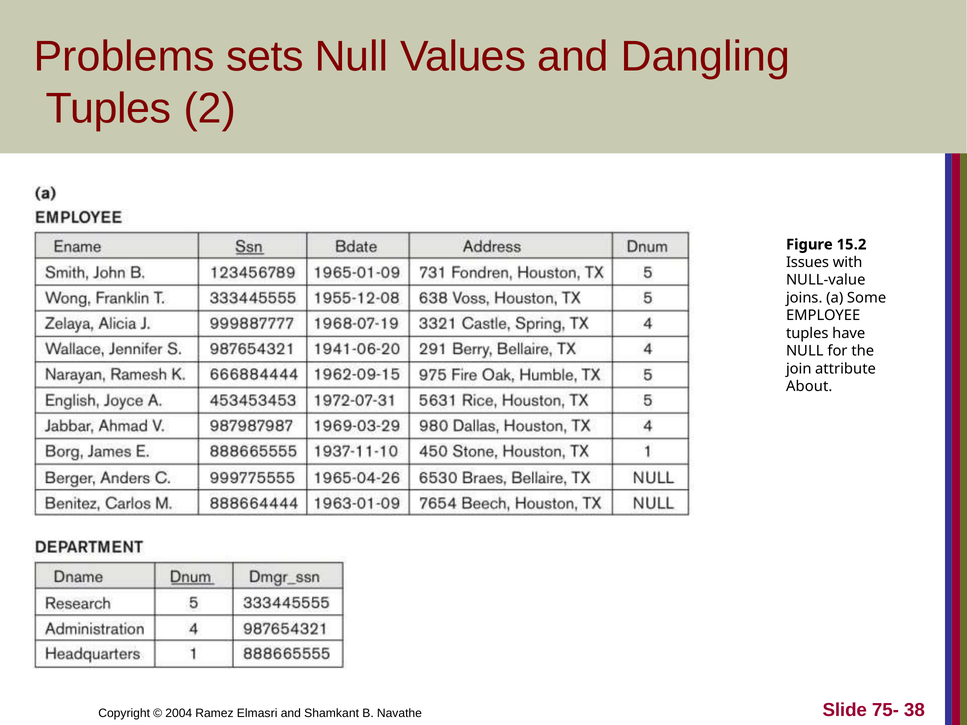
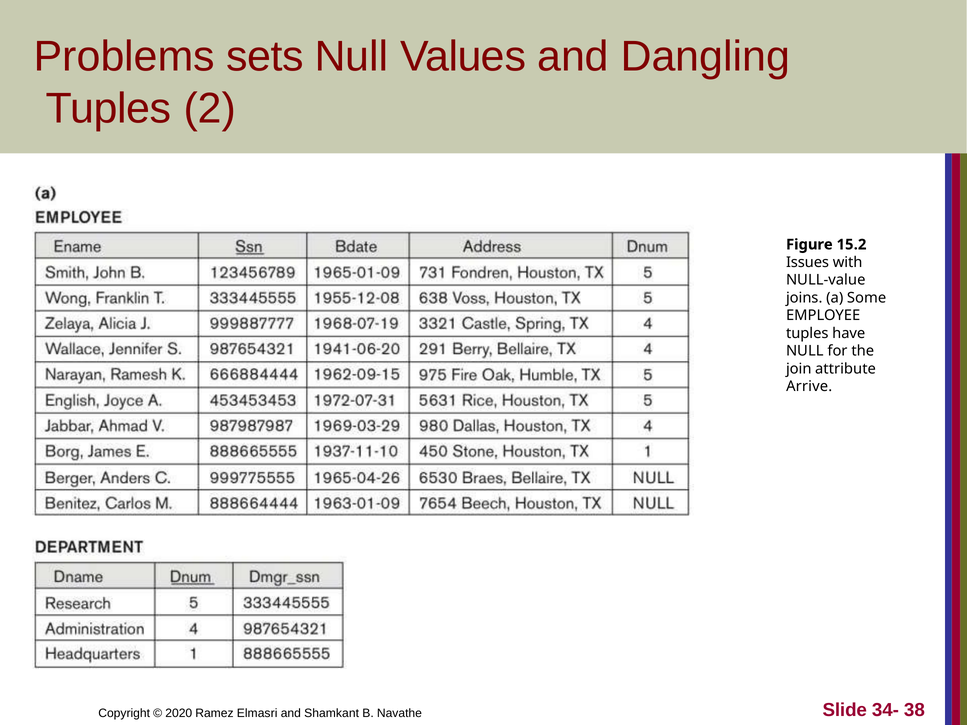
About: About -> Arrive
75-: 75- -> 34-
2004: 2004 -> 2020
